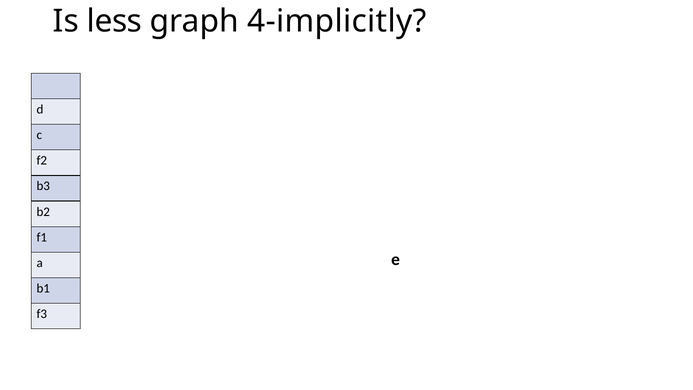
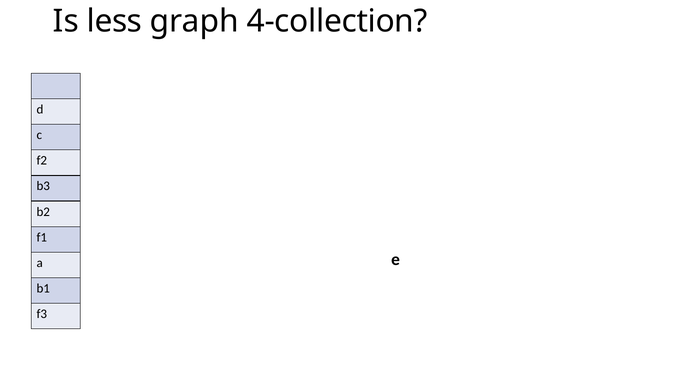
4-implicitly: 4-implicitly -> 4-collection
